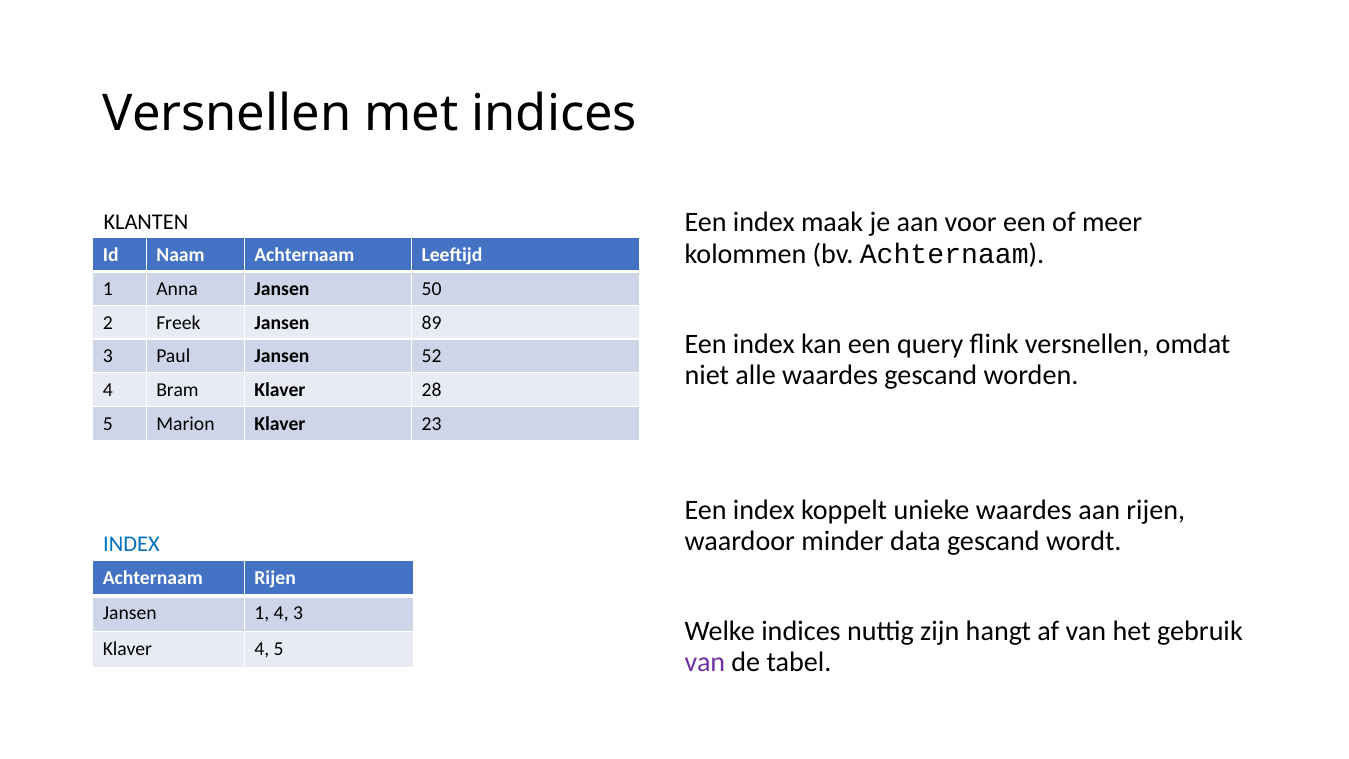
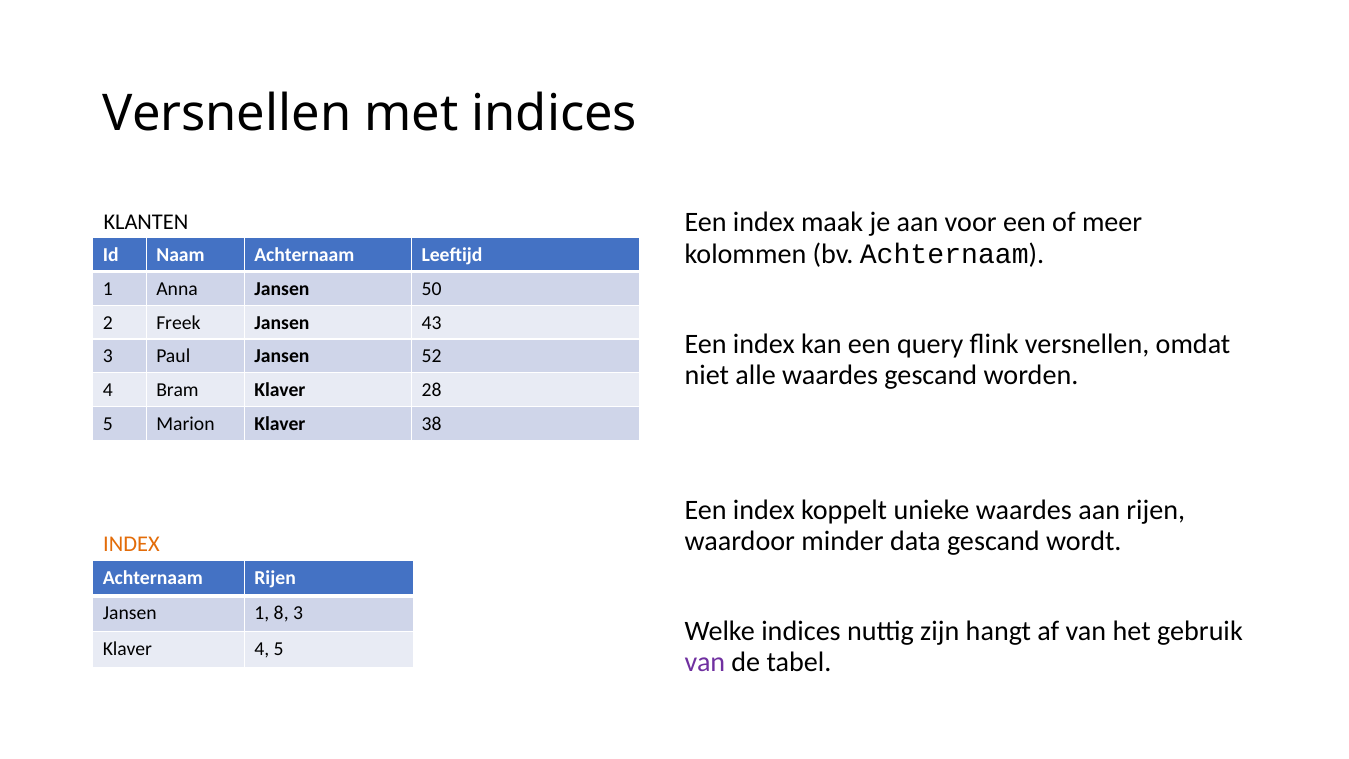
89: 89 -> 43
23: 23 -> 38
INDEX at (131, 544) colour: blue -> orange
1 4: 4 -> 8
